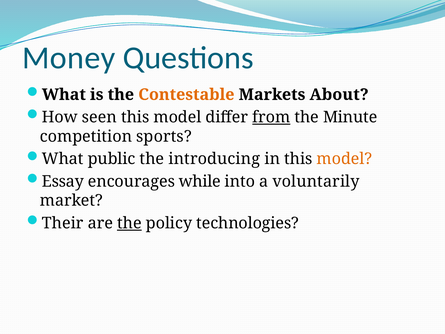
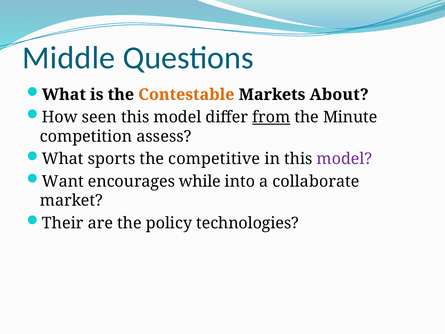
Money: Money -> Middle
sports: sports -> assess
public: public -> sports
introducing: introducing -> competitive
model at (344, 159) colour: orange -> purple
Essay: Essay -> Want
voluntarily: voluntarily -> collaborate
the at (129, 223) underline: present -> none
